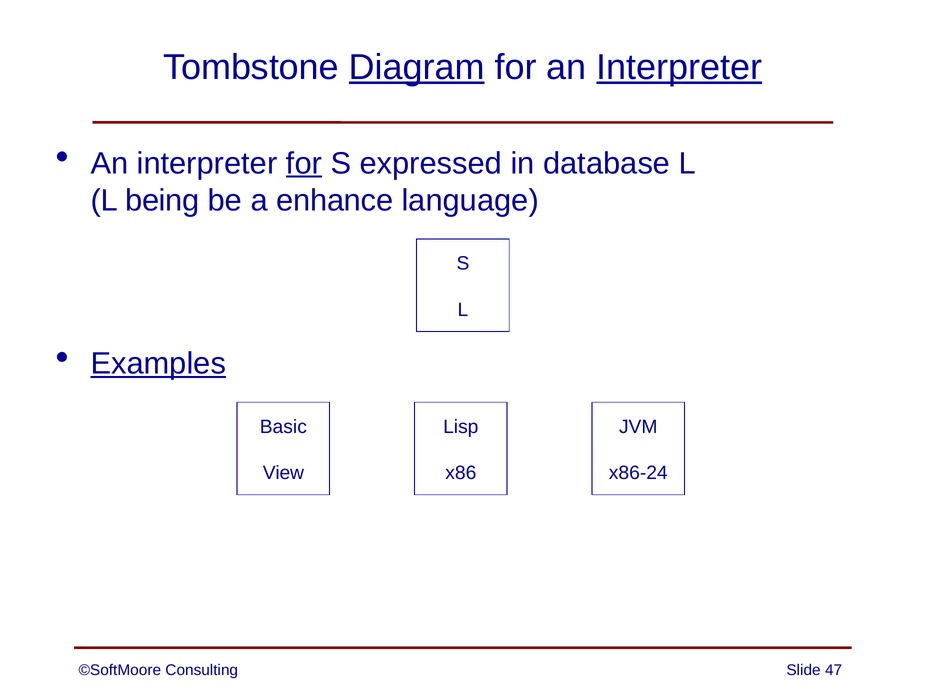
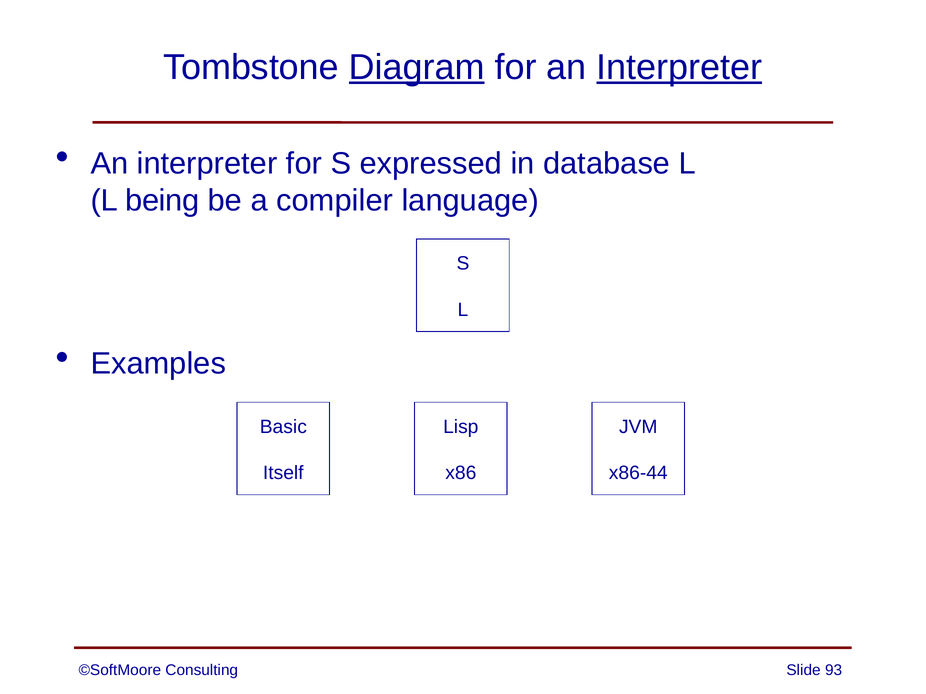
for at (304, 163) underline: present -> none
enhance: enhance -> compiler
Examples underline: present -> none
View: View -> Itself
x86-24: x86-24 -> x86-44
47: 47 -> 93
